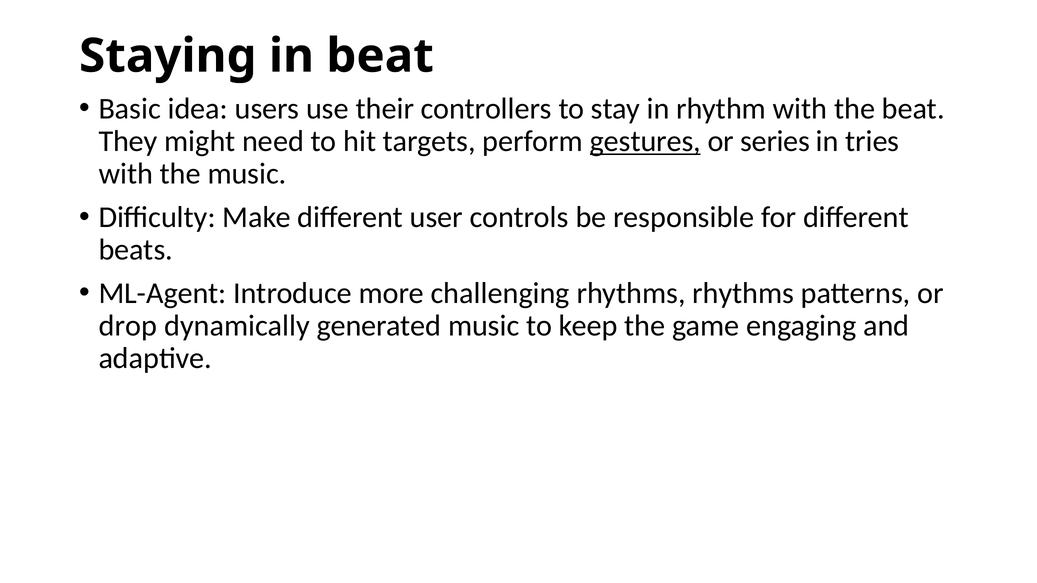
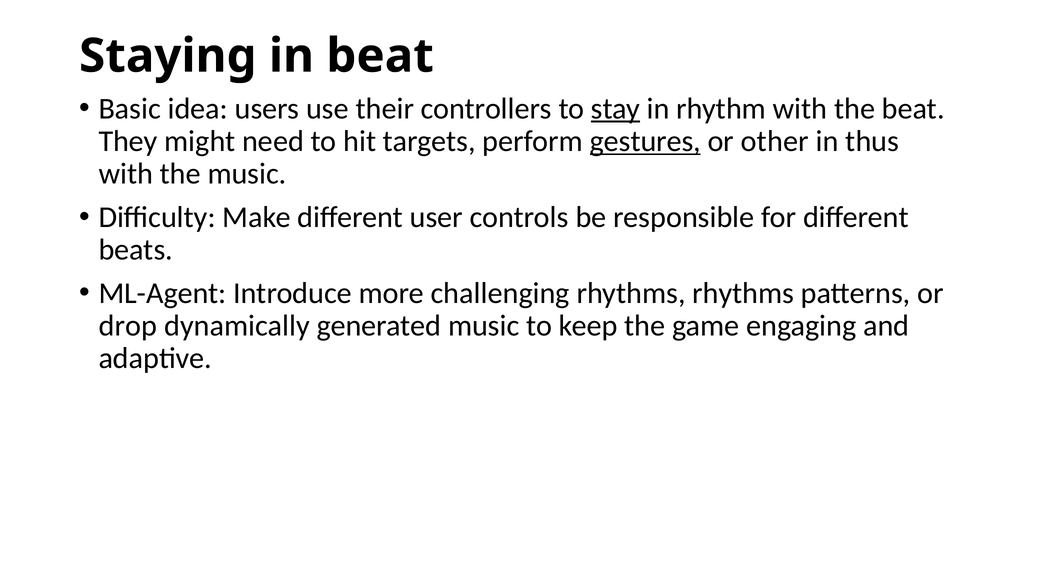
stay underline: none -> present
series: series -> other
tries: tries -> thus
